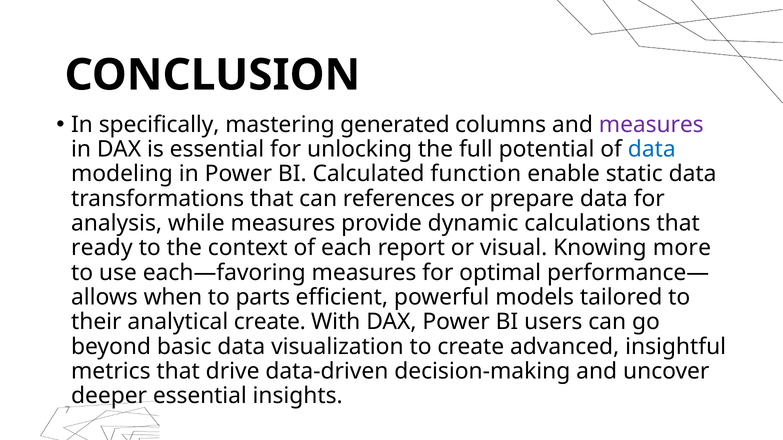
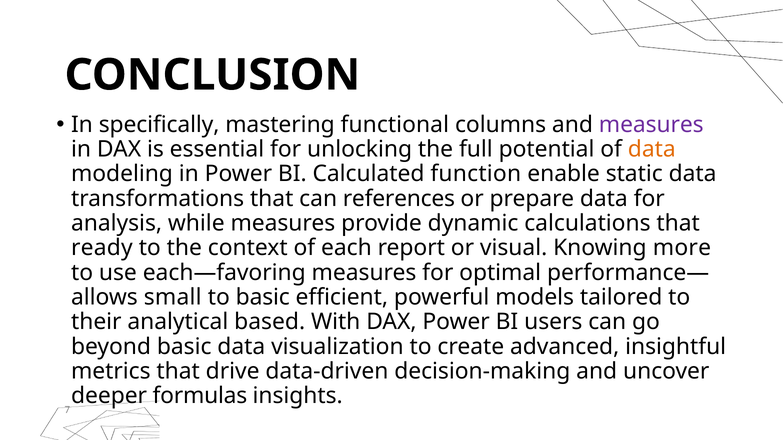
generated: generated -> functional
data at (652, 149) colour: blue -> orange
when: when -> small
to parts: parts -> basic
analytical create: create -> based
deeper essential: essential -> formulas
